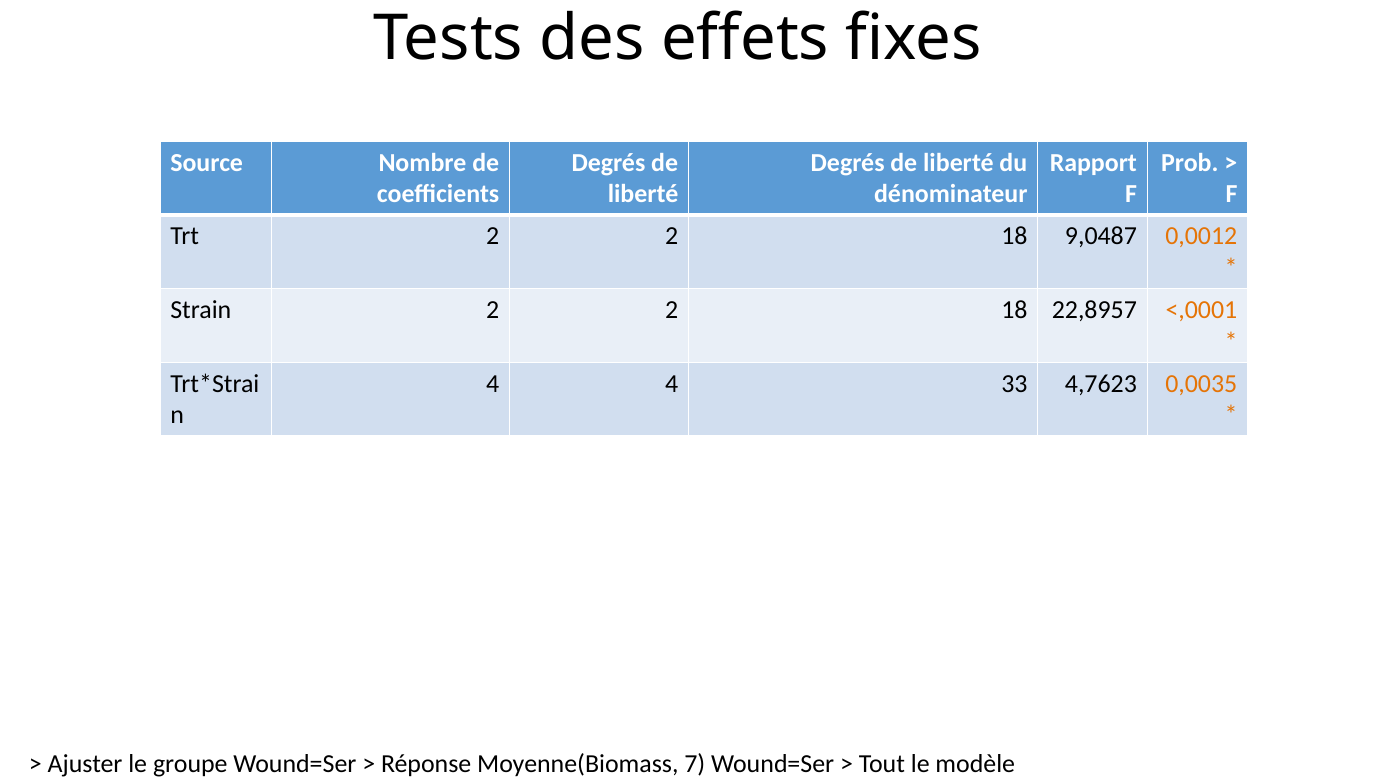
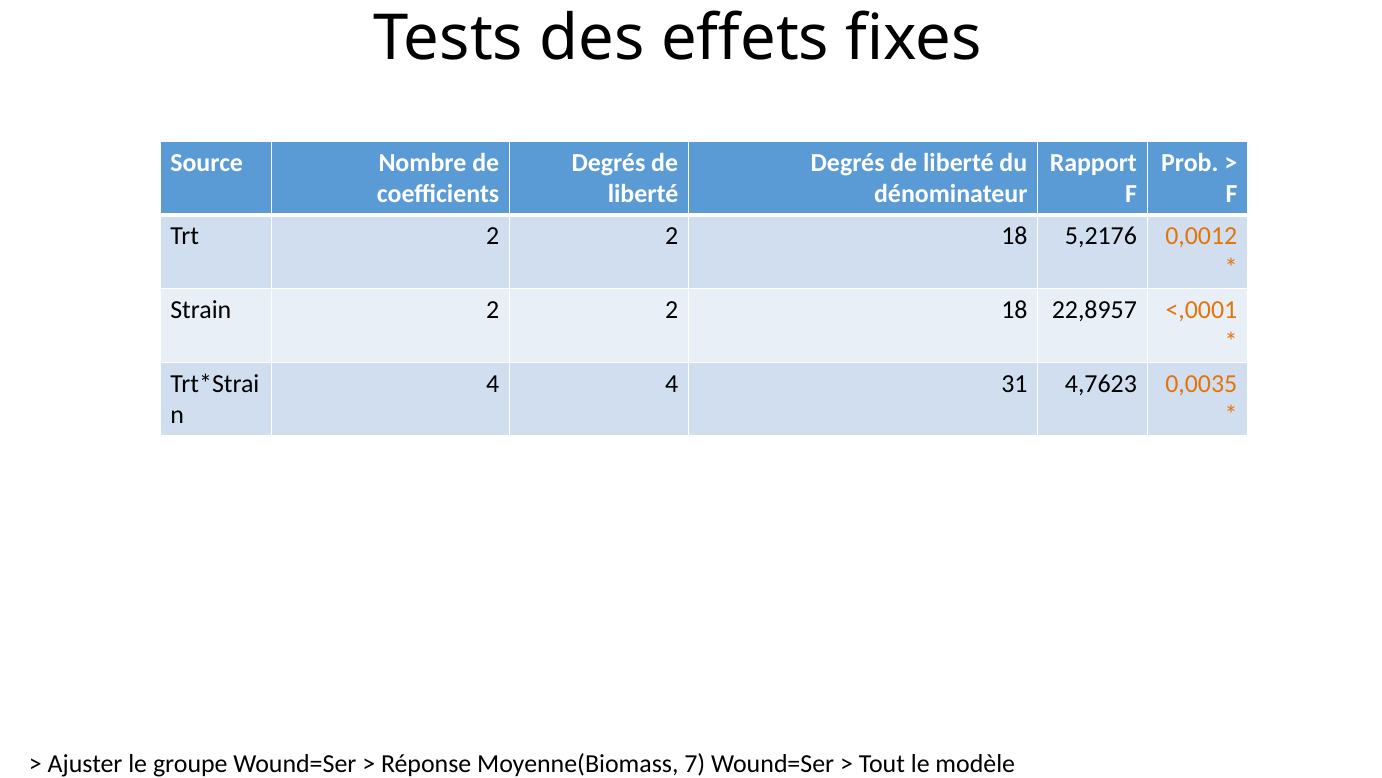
9,0487: 9,0487 -> 5,2176
33: 33 -> 31
